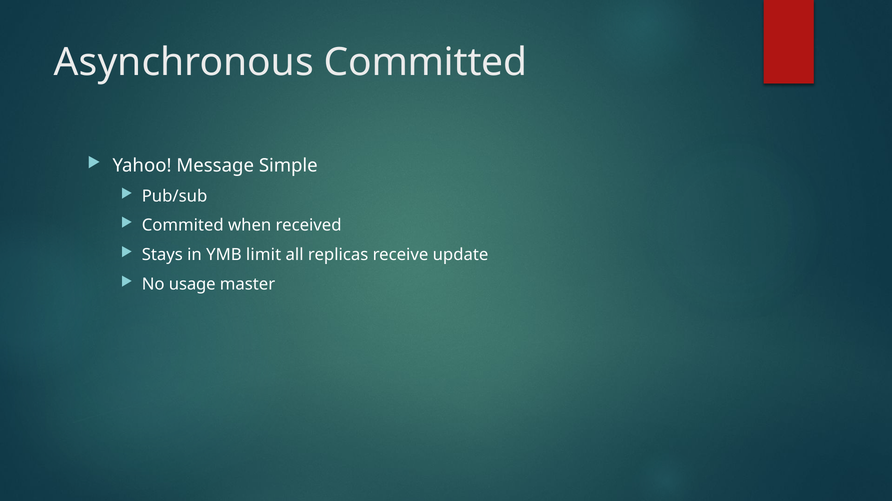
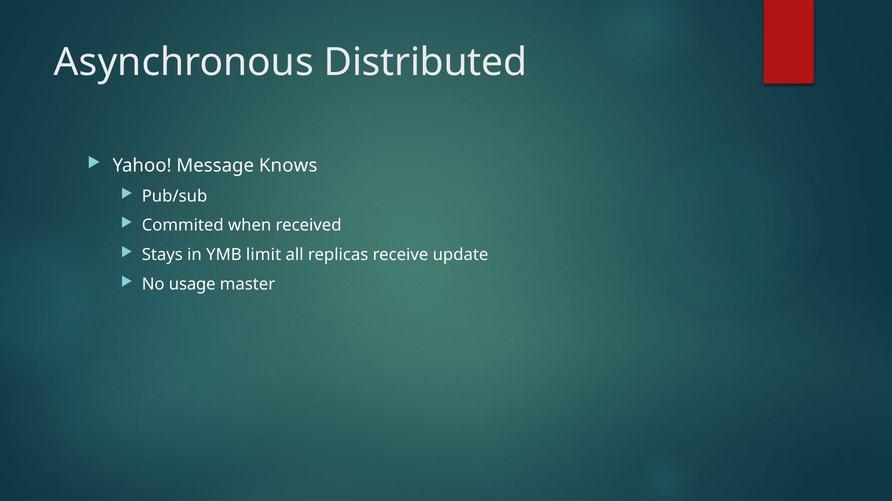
Committed: Committed -> Distributed
Simple: Simple -> Knows
